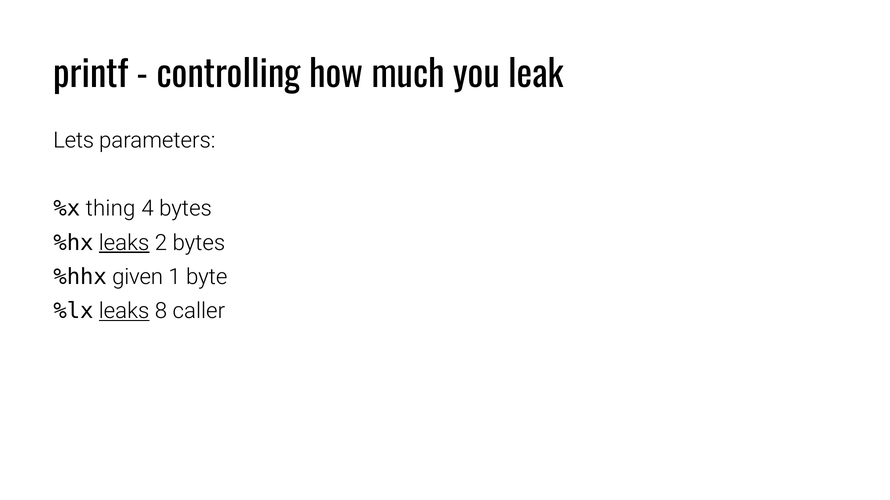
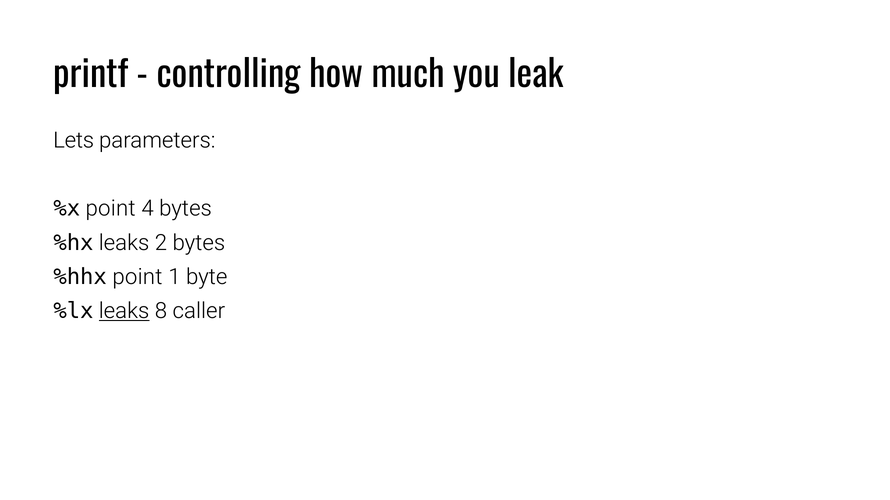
%x thing: thing -> point
leaks at (124, 243) underline: present -> none
%hhx given: given -> point
